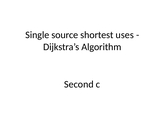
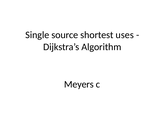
Second: Second -> Meyers
